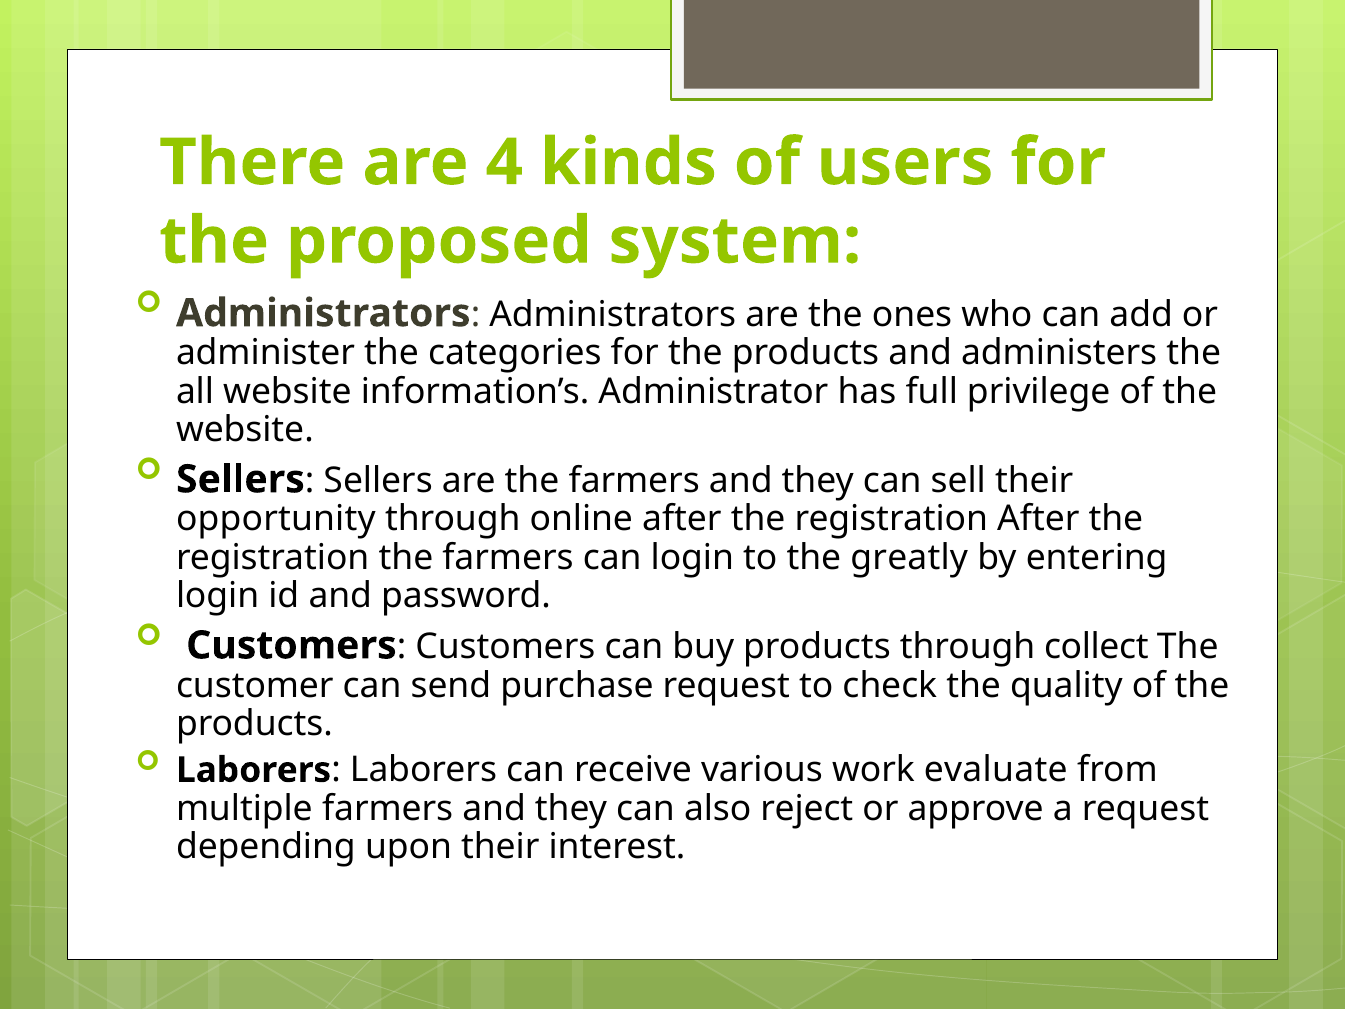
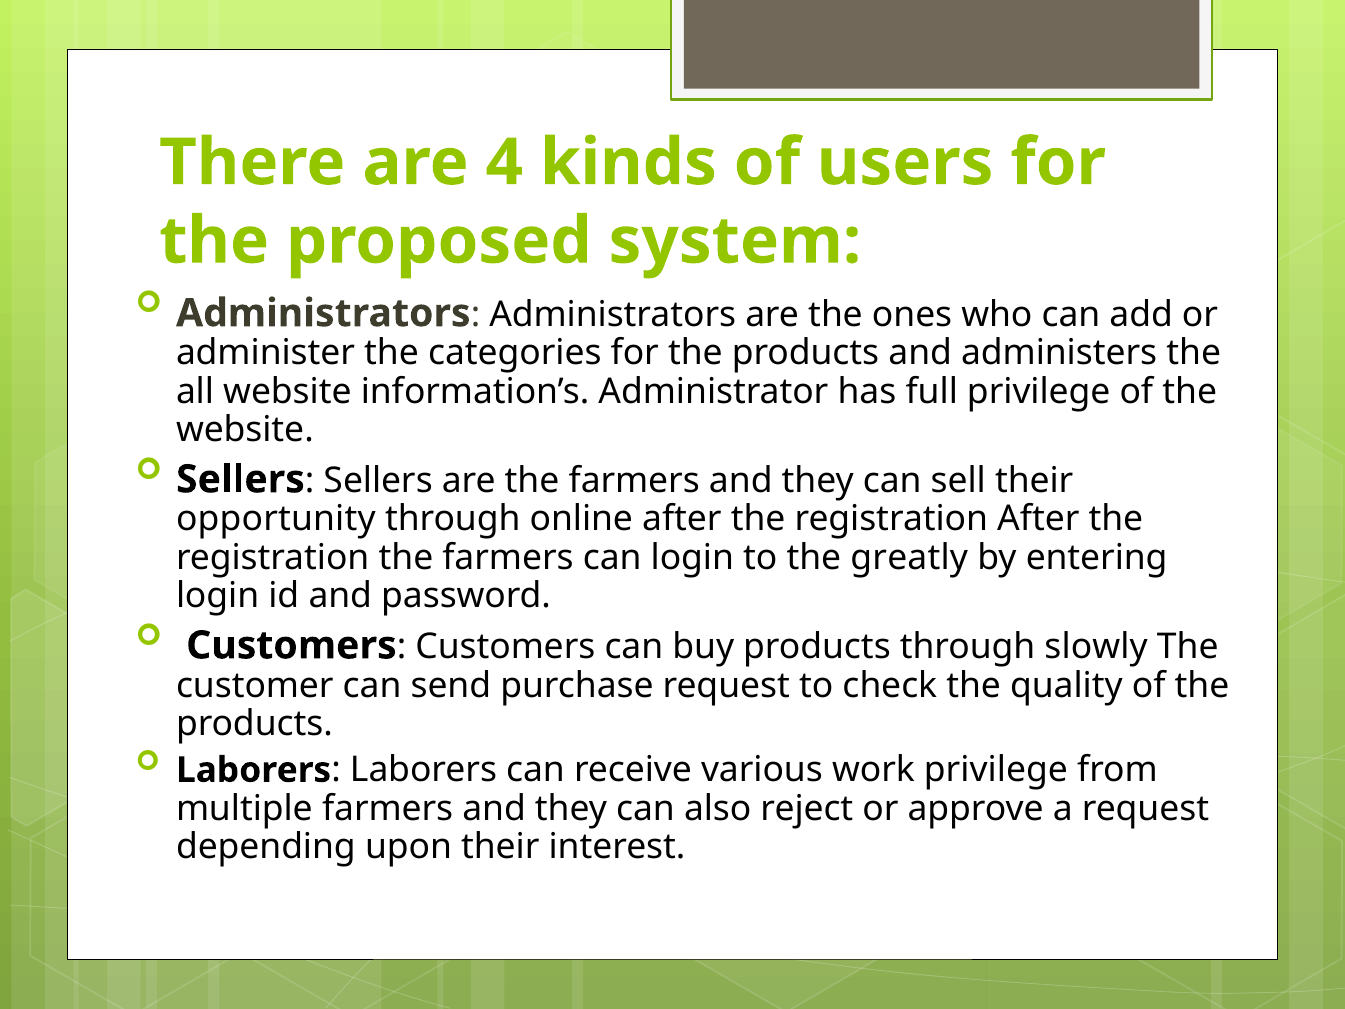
collect: collect -> slowly
work evaluate: evaluate -> privilege
